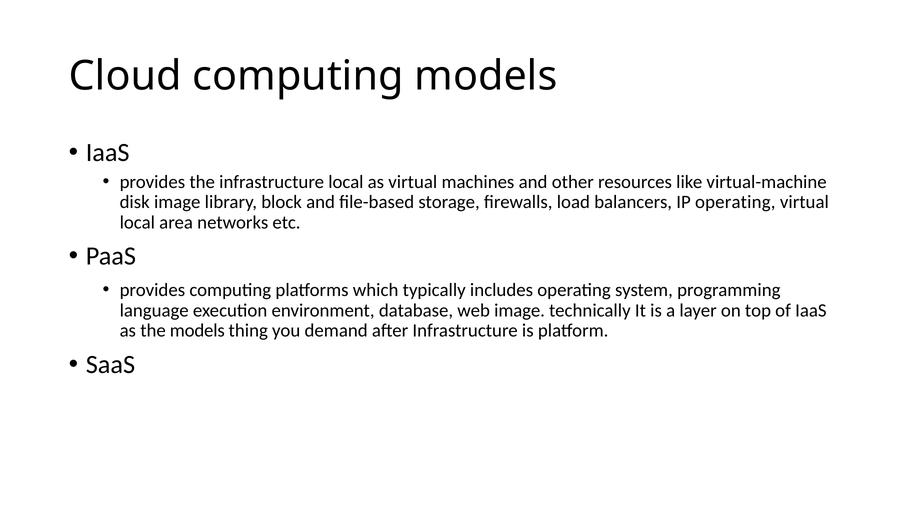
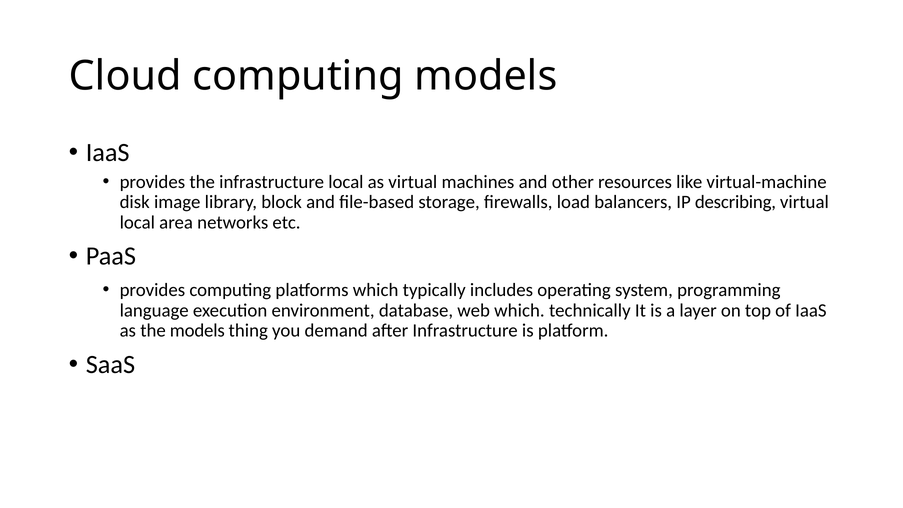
IP operating: operating -> describing
web image: image -> which
